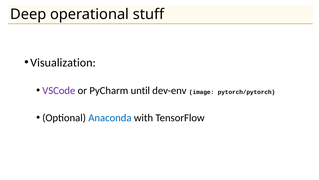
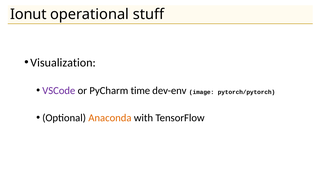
Deep: Deep -> Ionut
until: until -> time
Anaconda colour: blue -> orange
